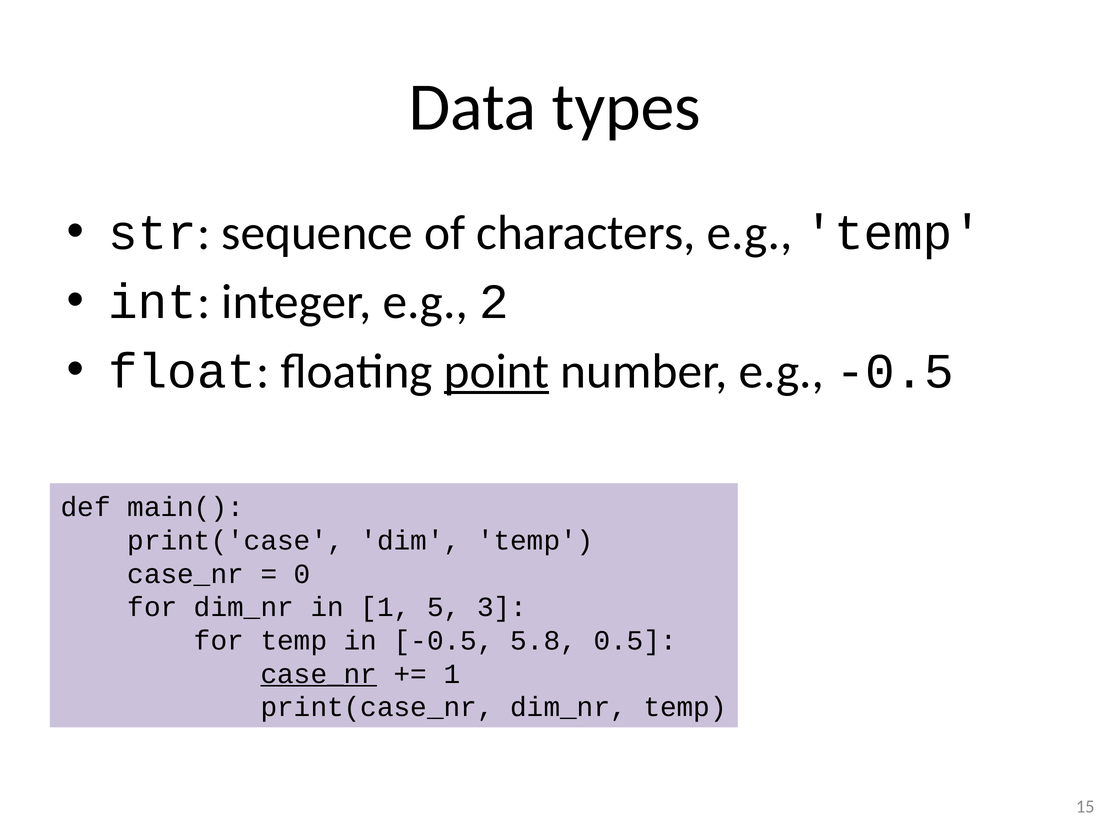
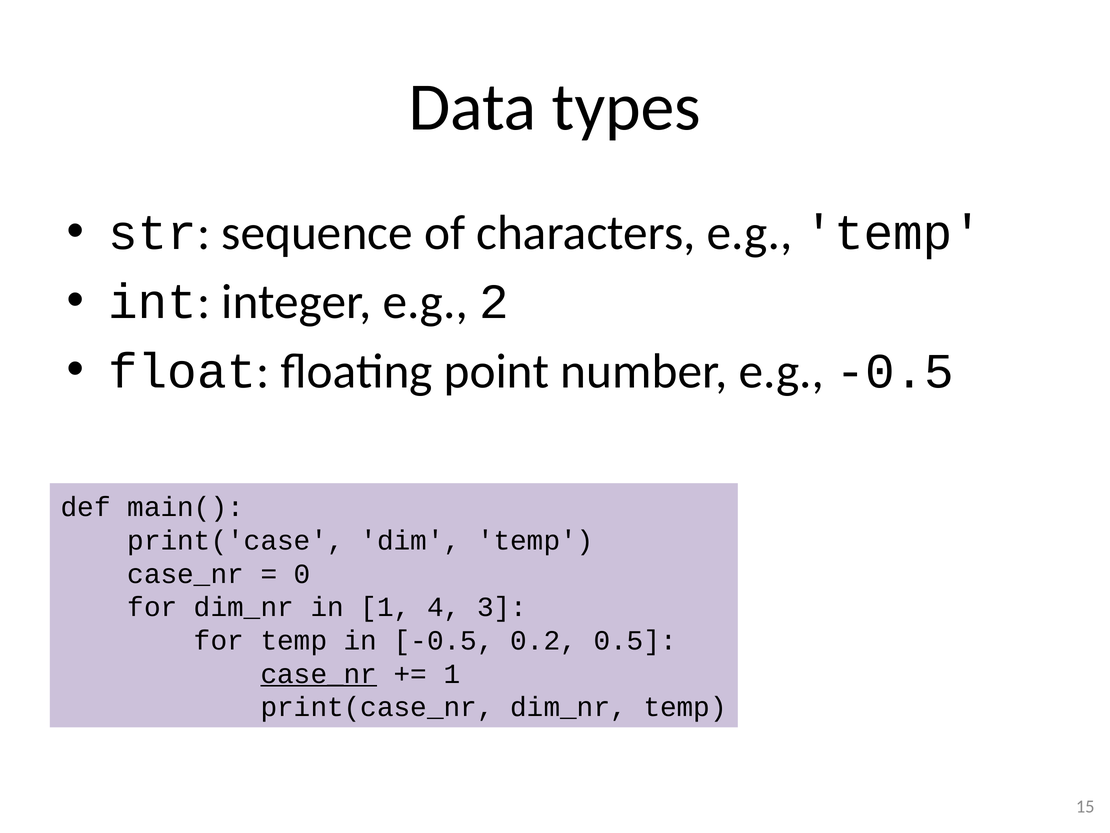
point underline: present -> none
5: 5 -> 4
5.8: 5.8 -> 0.2
